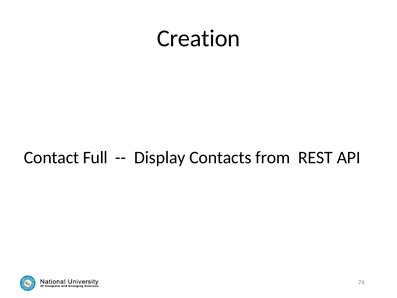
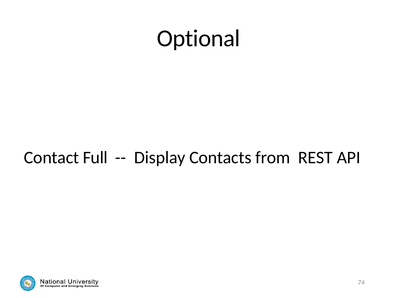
Creation: Creation -> Optional
